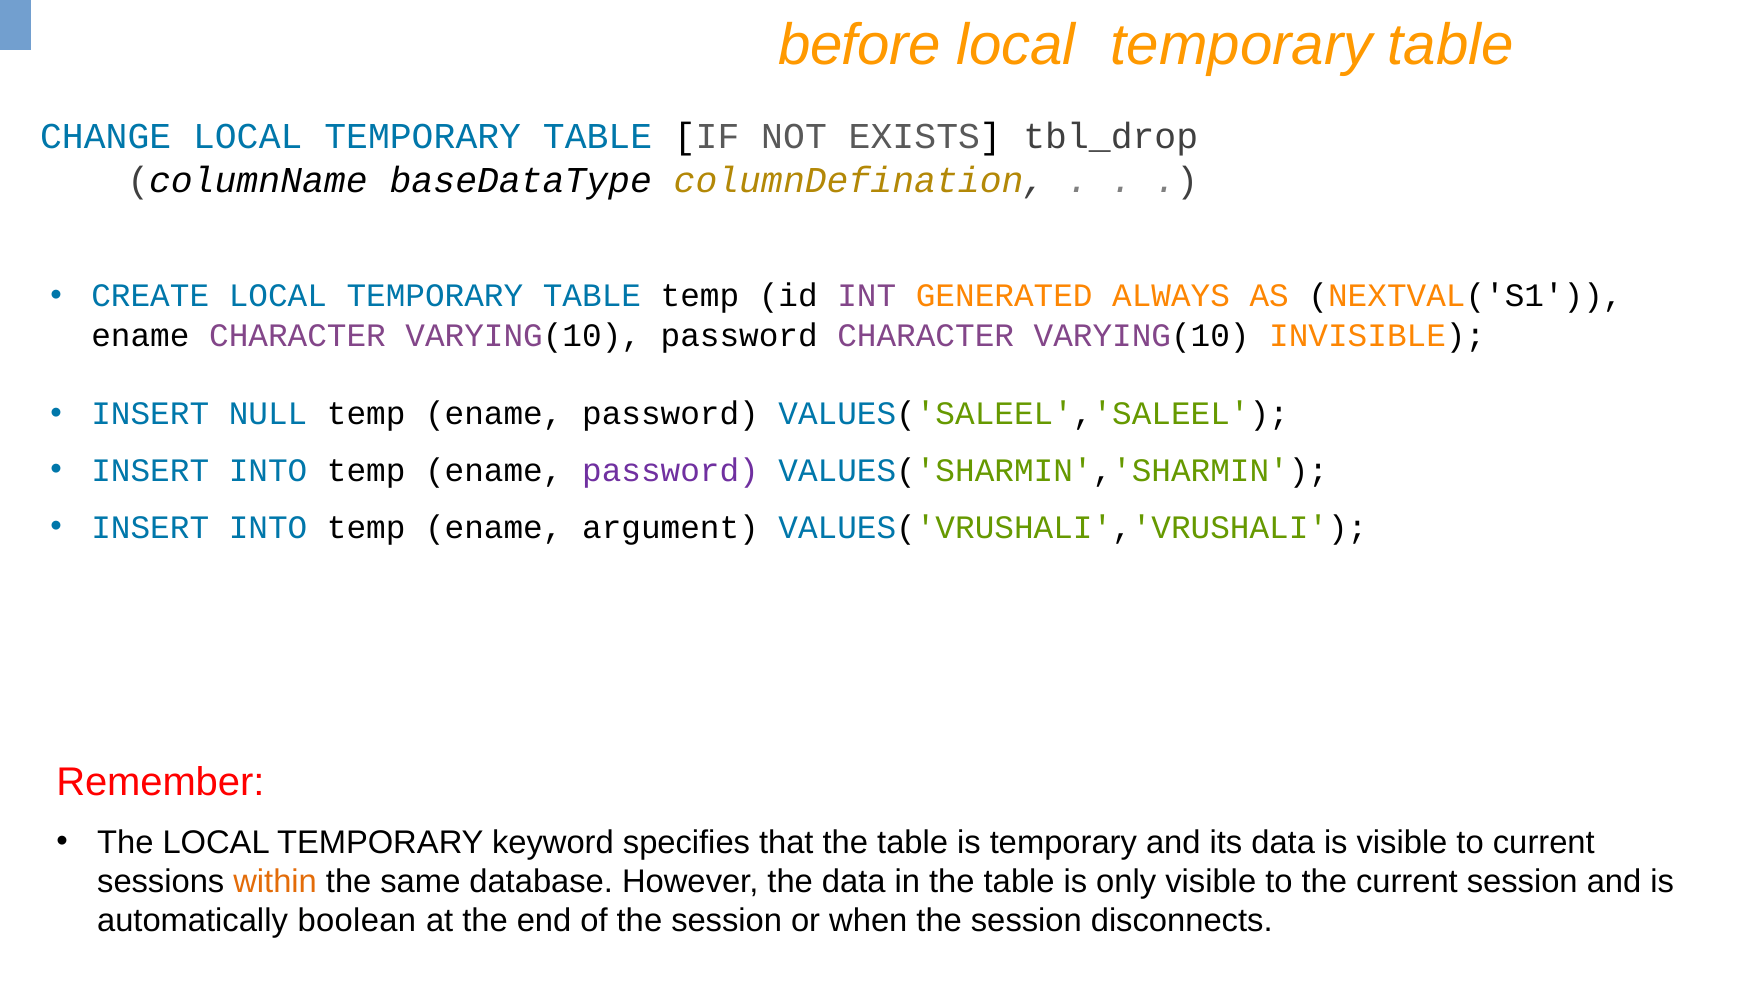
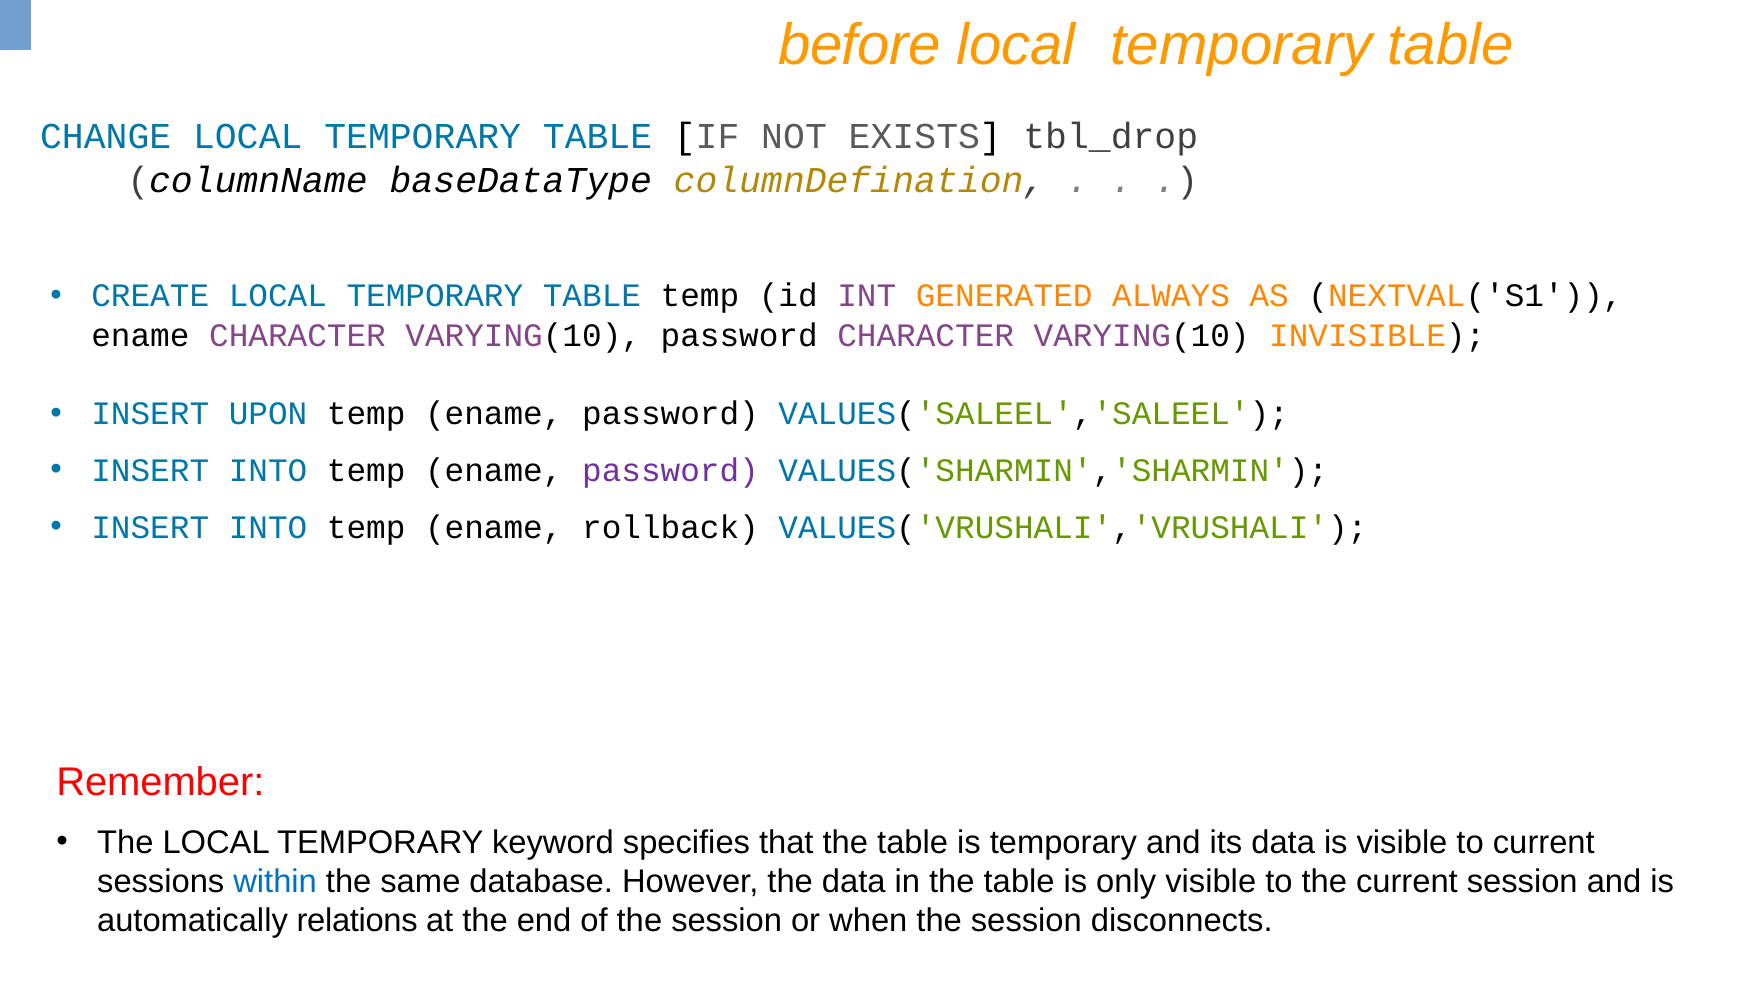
NULL: NULL -> UPON
argument: argument -> rollback
within colour: orange -> blue
boolean: boolean -> relations
